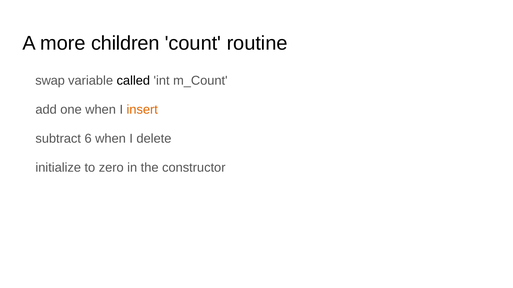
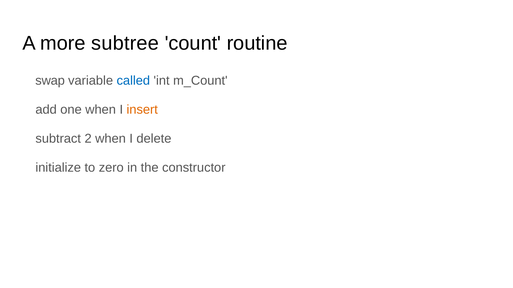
children: children -> subtree
called colour: black -> blue
6: 6 -> 2
